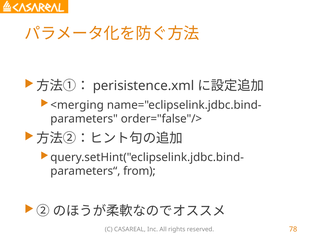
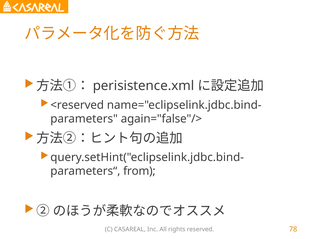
<merging: <merging -> <reserved
order="false"/>: order="false"/> -> again="false"/>
